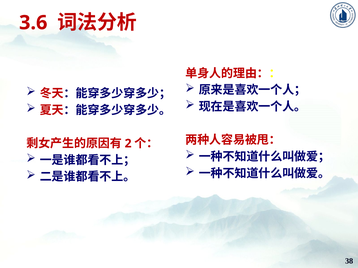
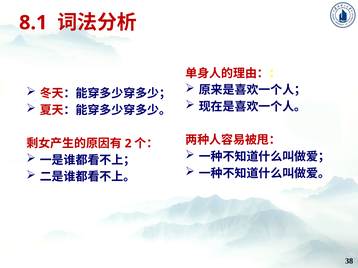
3.6: 3.6 -> 8.1
